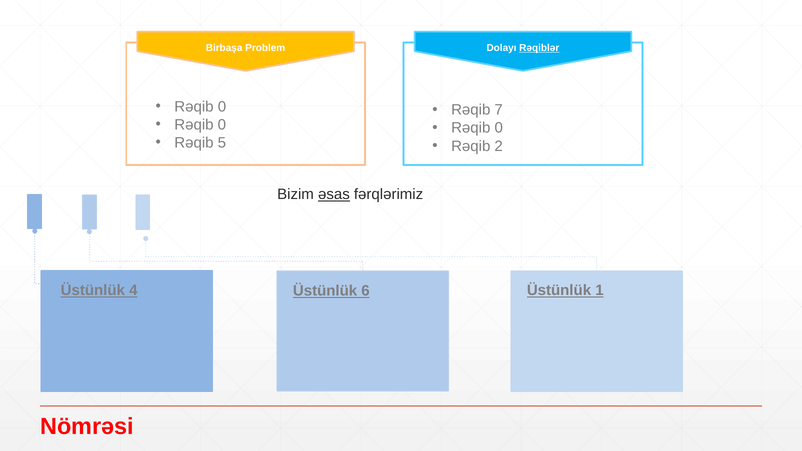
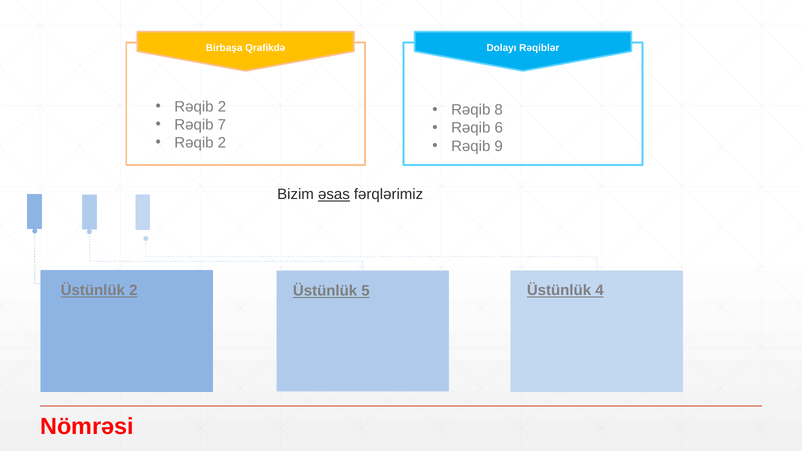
Problem: Problem -> Qrafikdə
Rəqiblər underline: present -> none
0 at (222, 107): 0 -> 2
7: 7 -> 8
0 at (222, 125): 0 -> 7
0 at (499, 128): 0 -> 6
5 at (222, 143): 5 -> 2
2: 2 -> 9
Üstünlük 4: 4 -> 2
6: 6 -> 5
1: 1 -> 4
